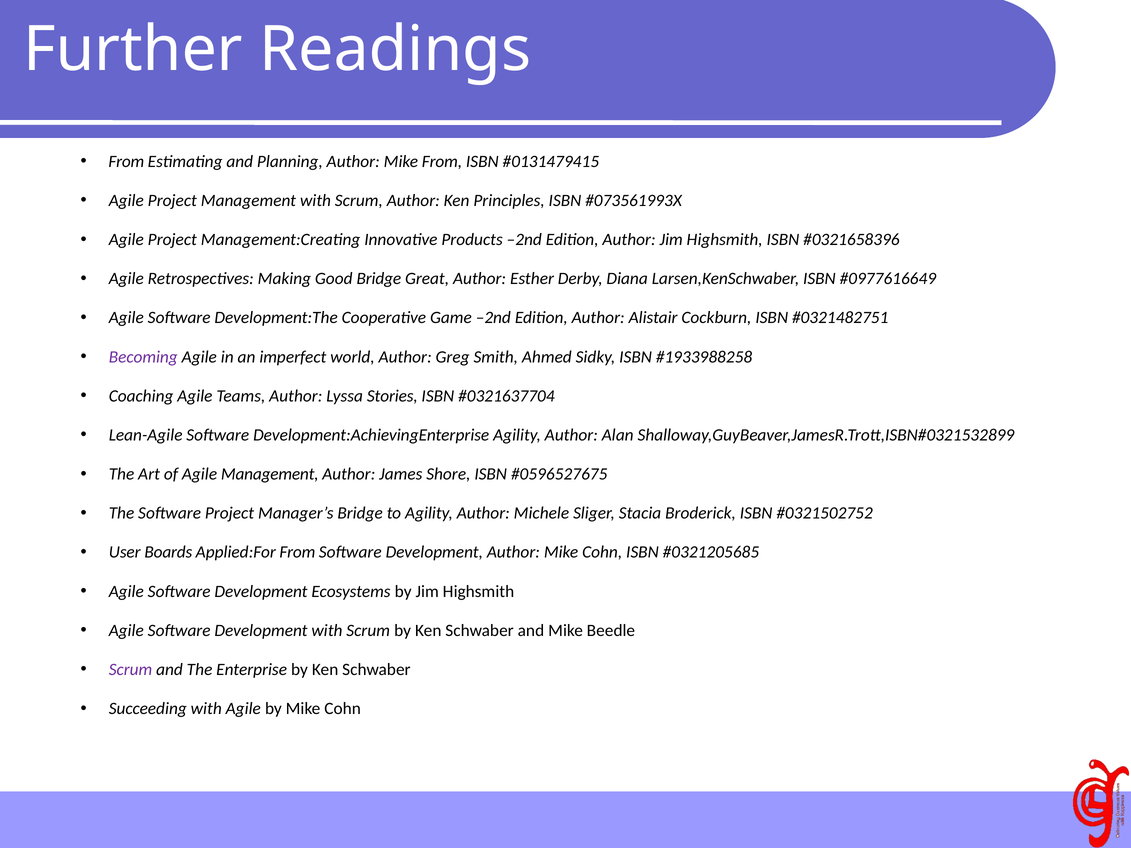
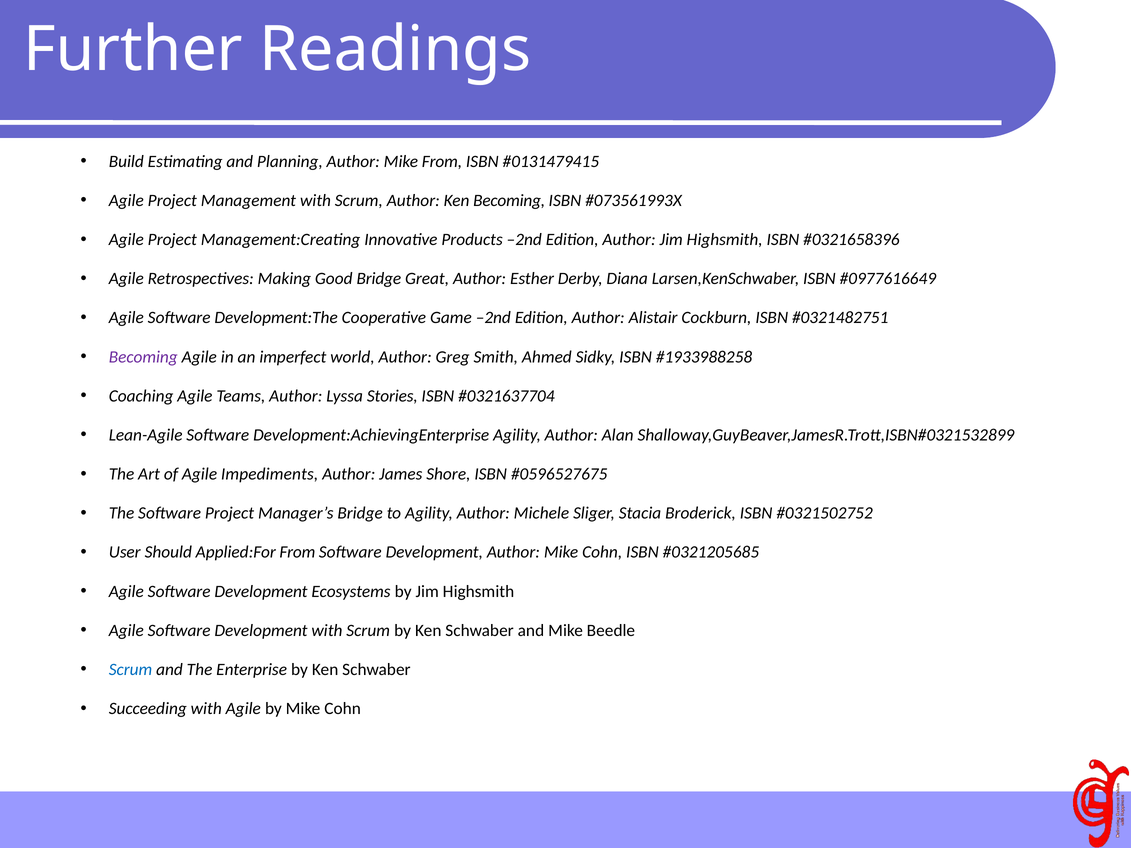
From at (126, 161): From -> Build
Ken Principles: Principles -> Becoming
Agile Management: Management -> Impediments
Boards: Boards -> Should
Scrum at (130, 670) colour: purple -> blue
